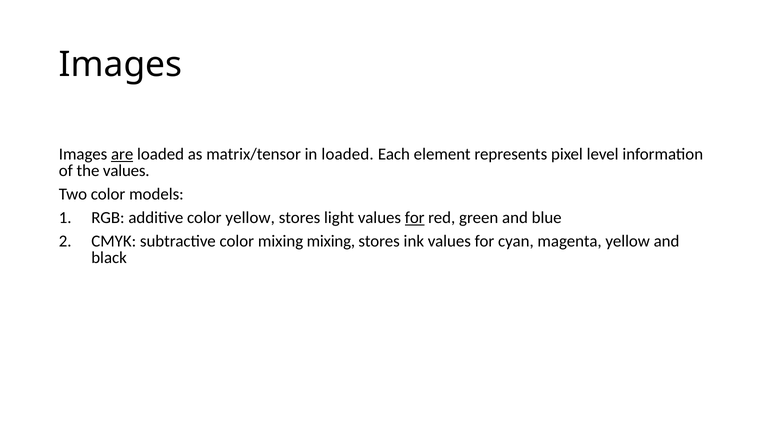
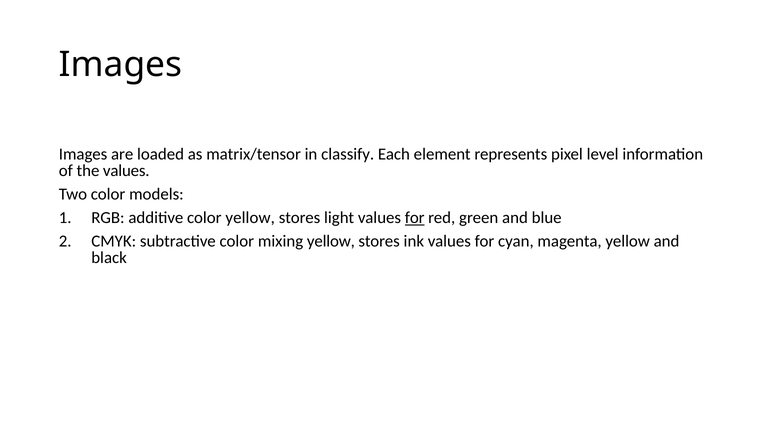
are underline: present -> none
in loaded: loaded -> classify
mixing mixing: mixing -> yellow
